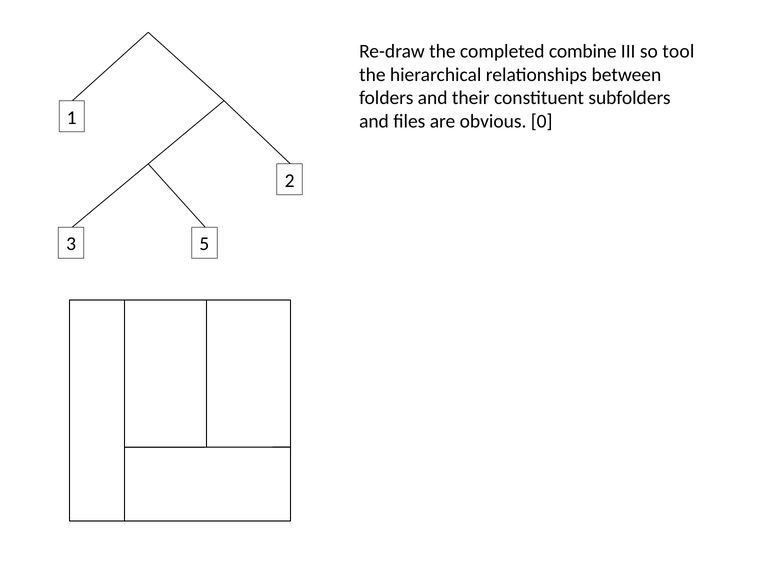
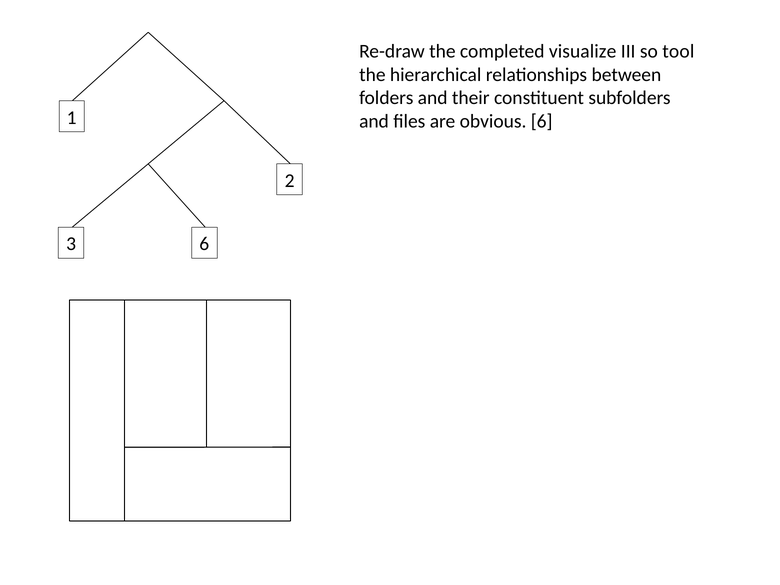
combine: combine -> visualize
obvious 0: 0 -> 6
3 5: 5 -> 6
